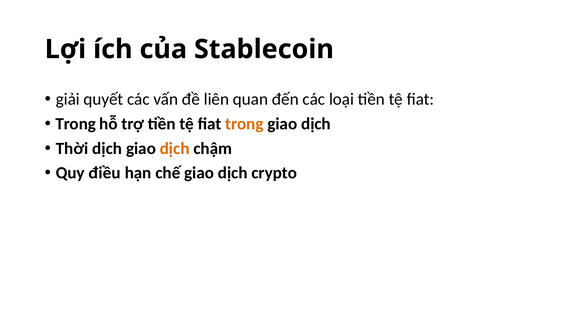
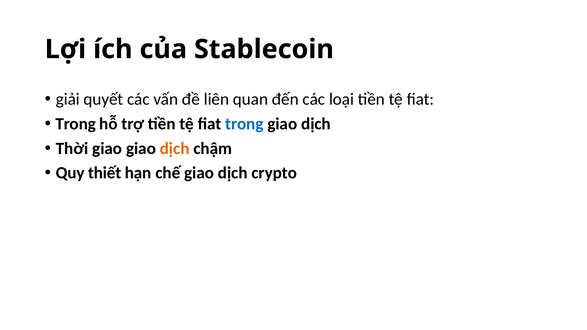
trong at (244, 124) colour: orange -> blue
Thời dịch: dịch -> giao
điều: điều -> thiết
